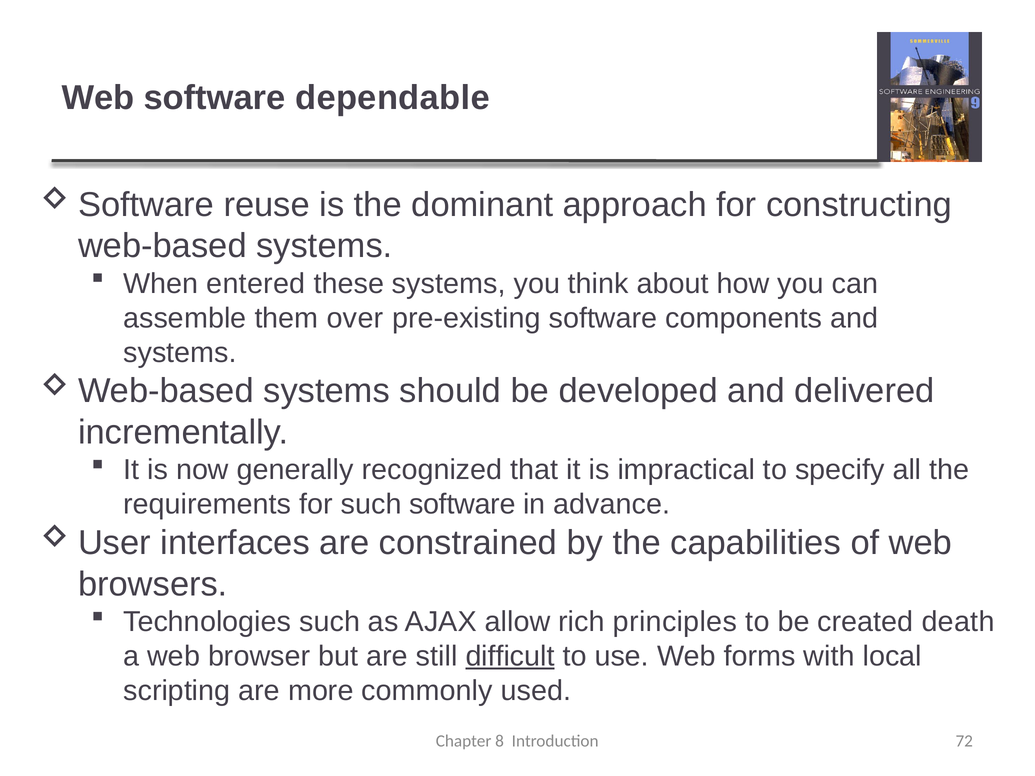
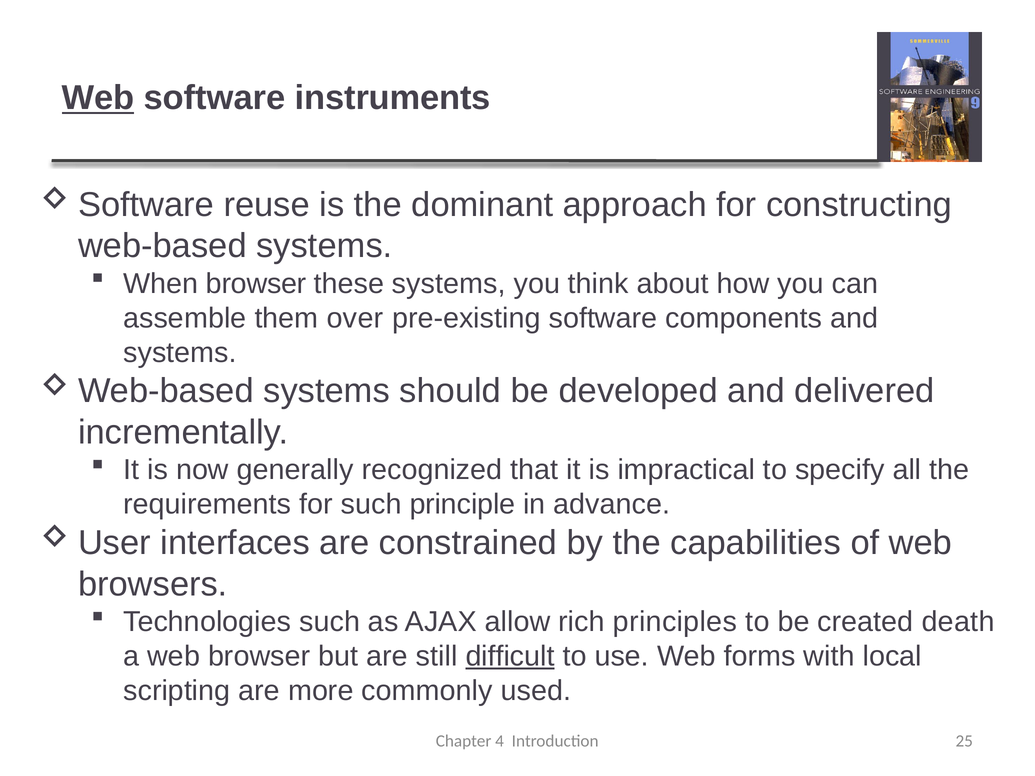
Web at (98, 98) underline: none -> present
dependable: dependable -> instruments
When entered: entered -> browser
such software: software -> principle
8: 8 -> 4
72: 72 -> 25
